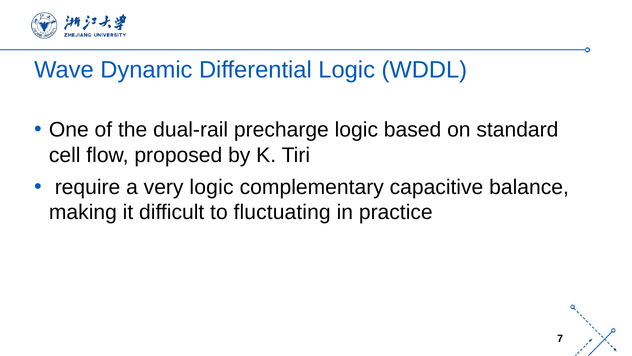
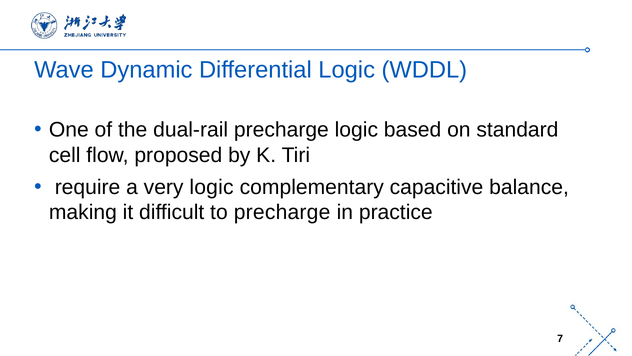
to fluctuating: fluctuating -> precharge
